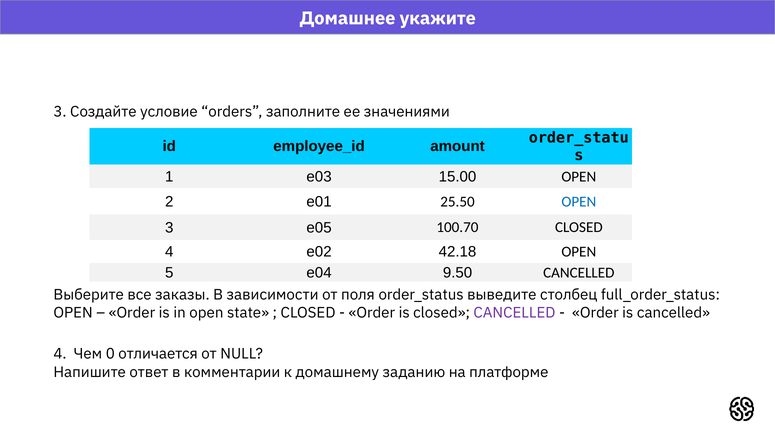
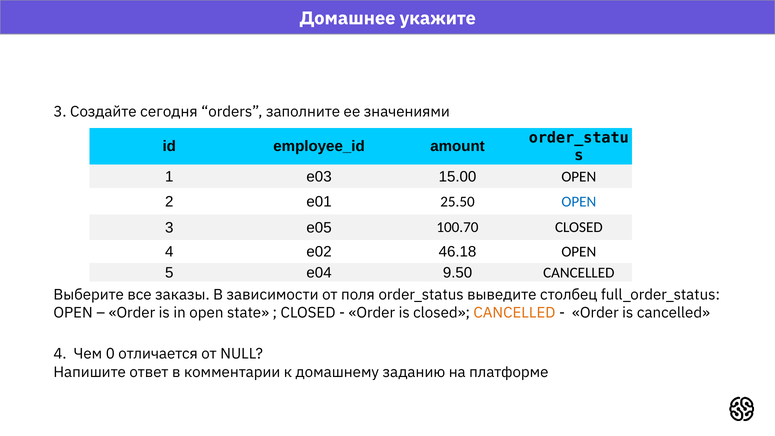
условие: условие -> сегодня
42.18: 42.18 -> 46.18
CANCELLED at (514, 313) colour: purple -> orange
